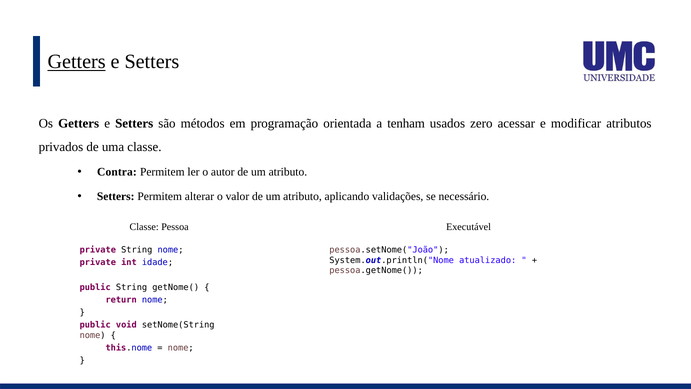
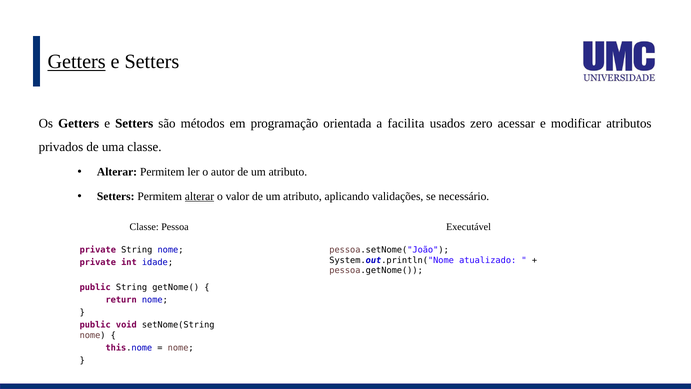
tenham: tenham -> facilita
Contra at (117, 172): Contra -> Alterar
alterar at (200, 196) underline: none -> present
